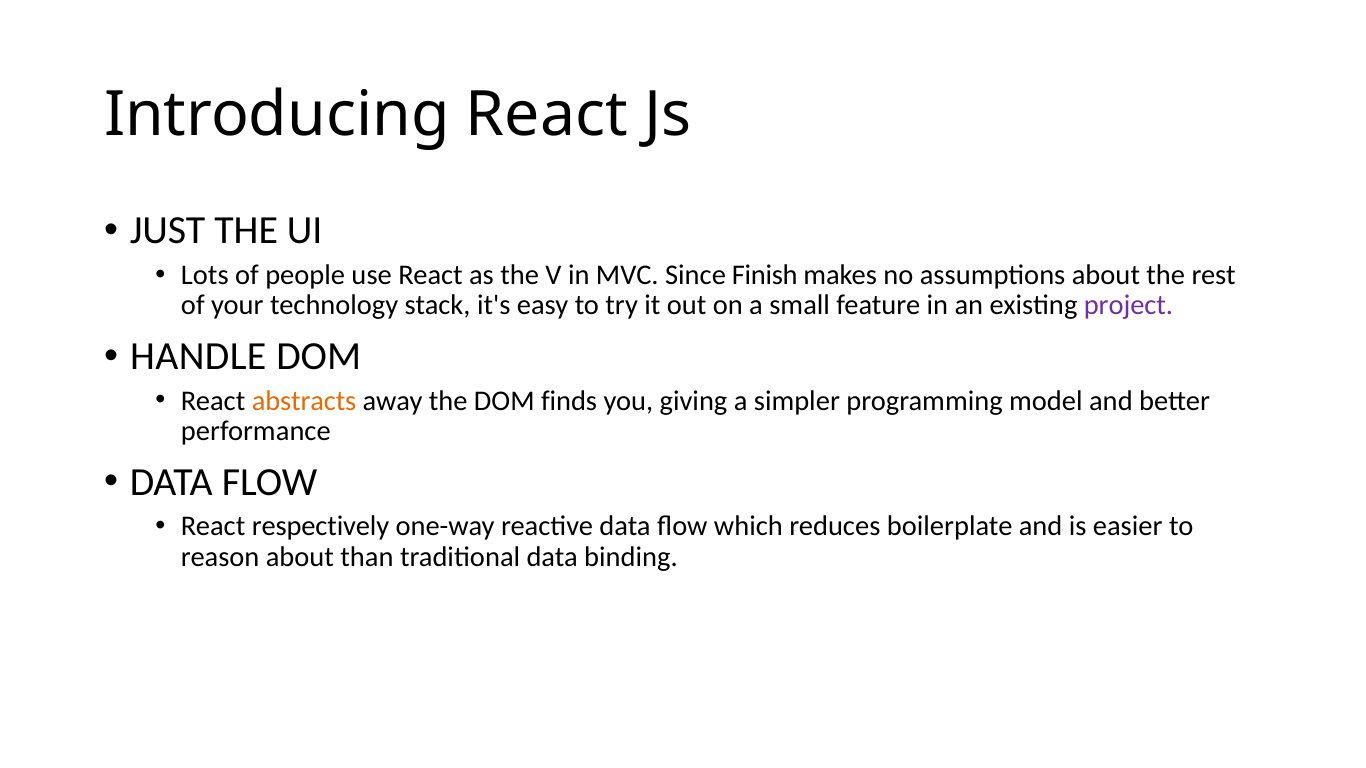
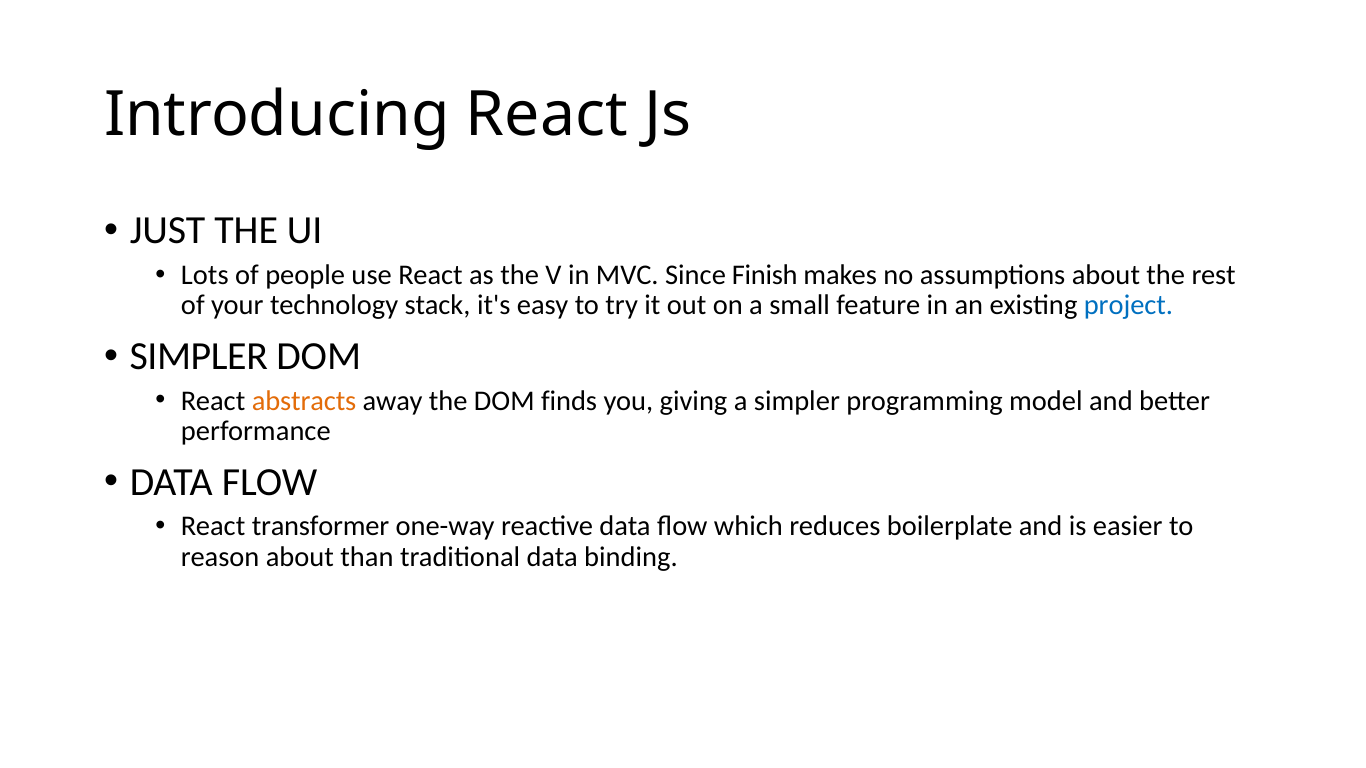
project colour: purple -> blue
HANDLE at (198, 357): HANDLE -> SIMPLER
respectively: respectively -> transformer
